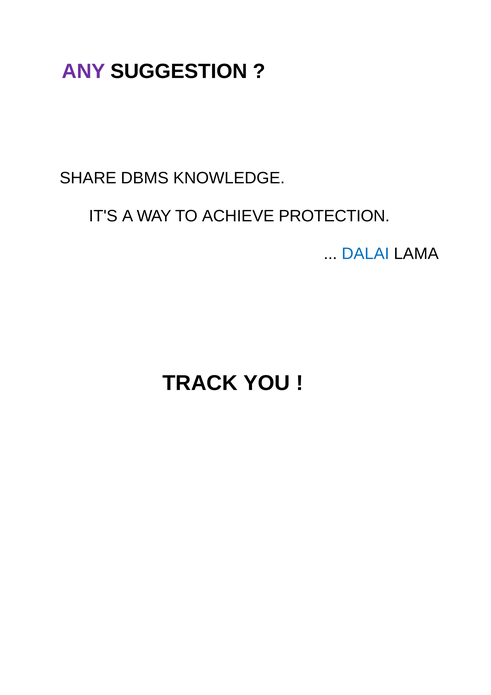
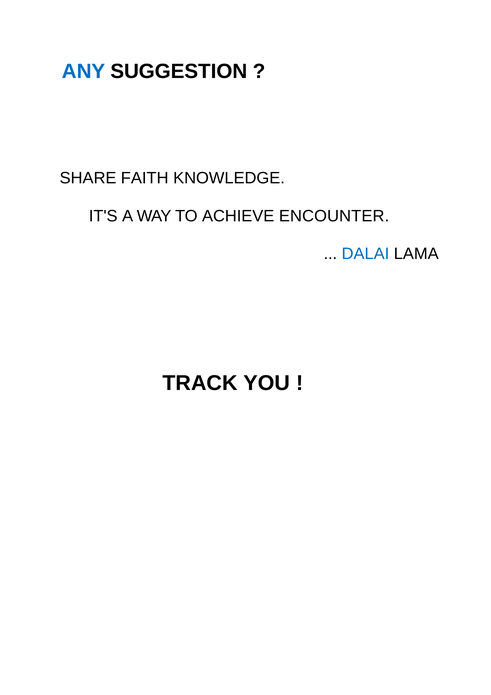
ANY colour: purple -> blue
DBMS: DBMS -> FAITH
PROTECTION: PROTECTION -> ENCOUNTER
